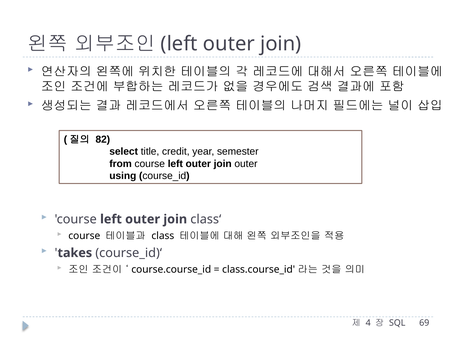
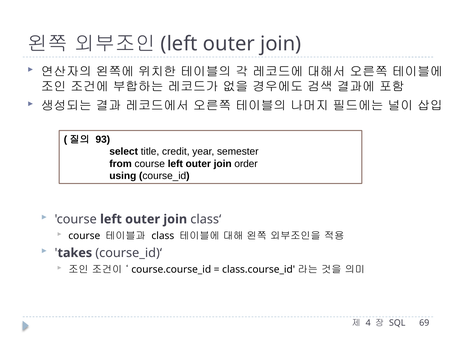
82: 82 -> 93
join outer: outer -> order
